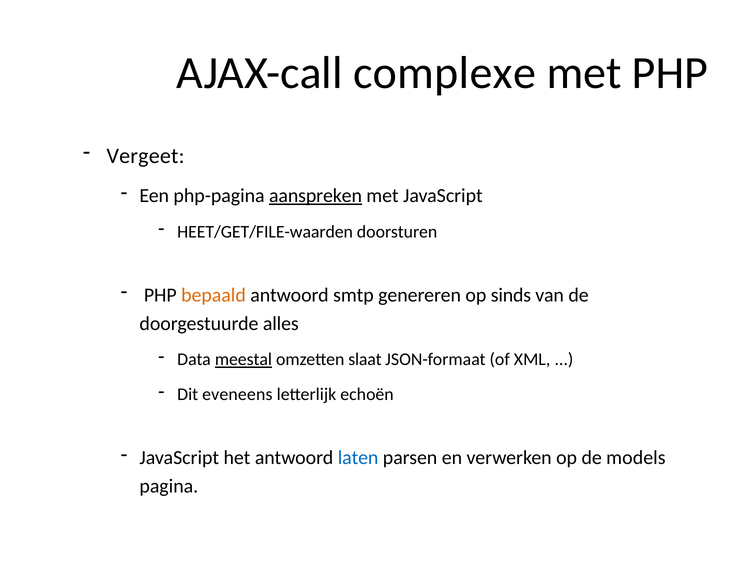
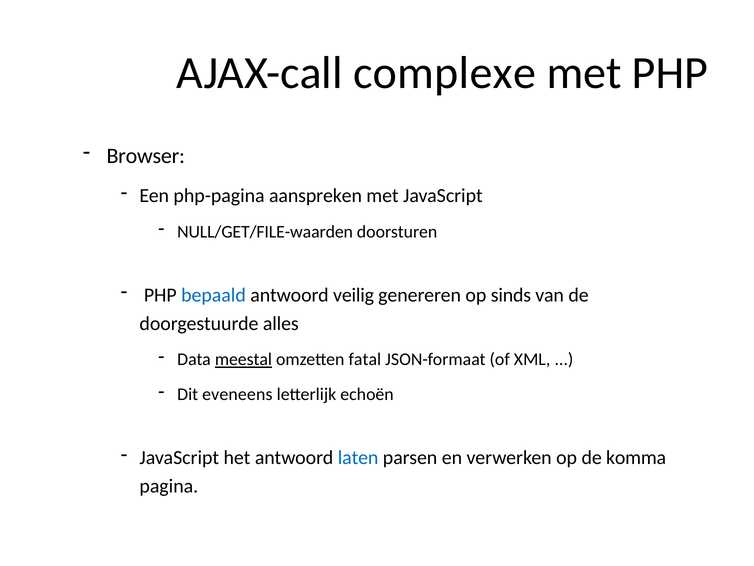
Vergeet: Vergeet -> Browser
aanspreken underline: present -> none
HEET/GET/FILE-waarden: HEET/GET/FILE-waarden -> NULL/GET/FILE-waarden
bepaald colour: orange -> blue
smtp: smtp -> veilig
slaat: slaat -> fatal
models: models -> komma
